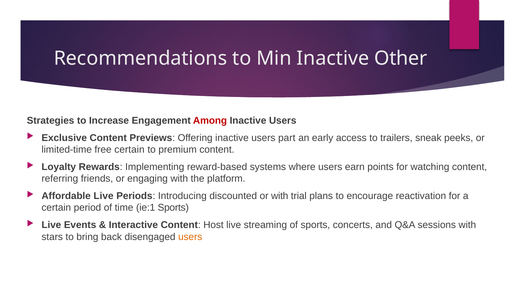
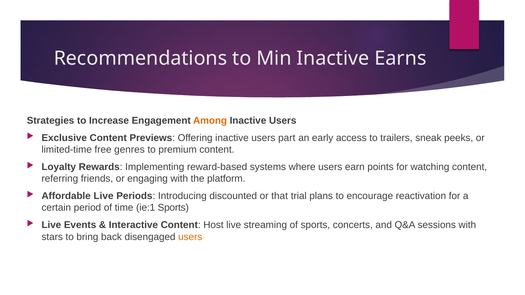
Other: Other -> Earns
Among colour: red -> orange
free certain: certain -> genres
or with: with -> that
